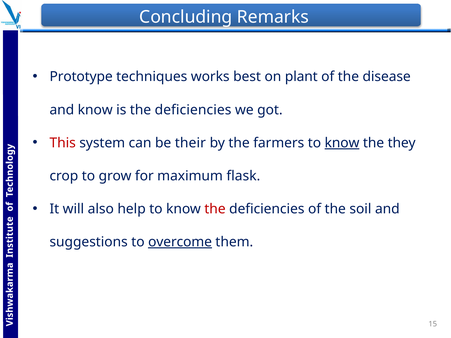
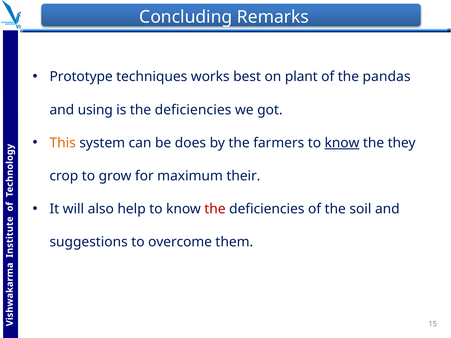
disease: disease -> pandas
and know: know -> using
This colour: red -> orange
their: their -> does
flask: flask -> their
overcome underline: present -> none
